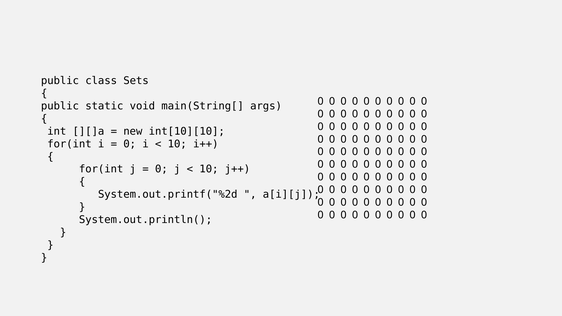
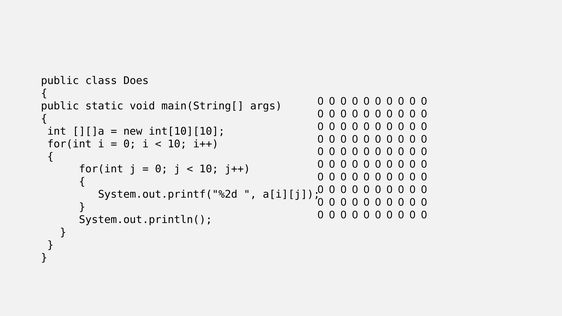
Sets: Sets -> Does
